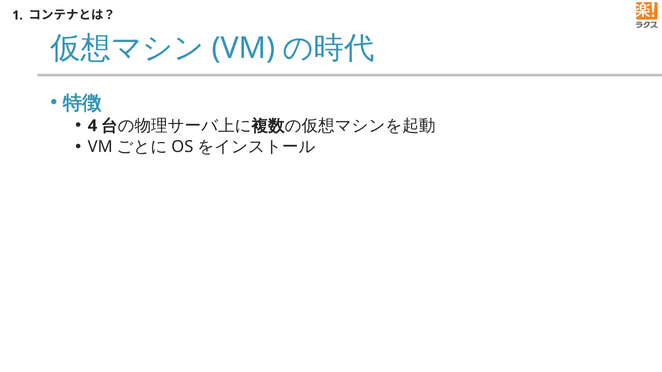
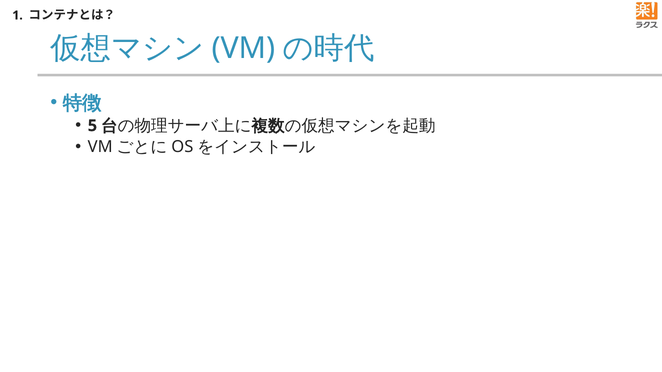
4: 4 -> 5
